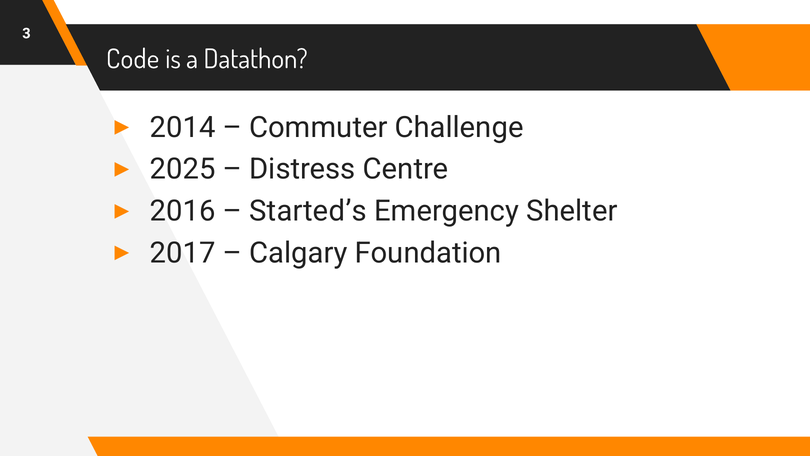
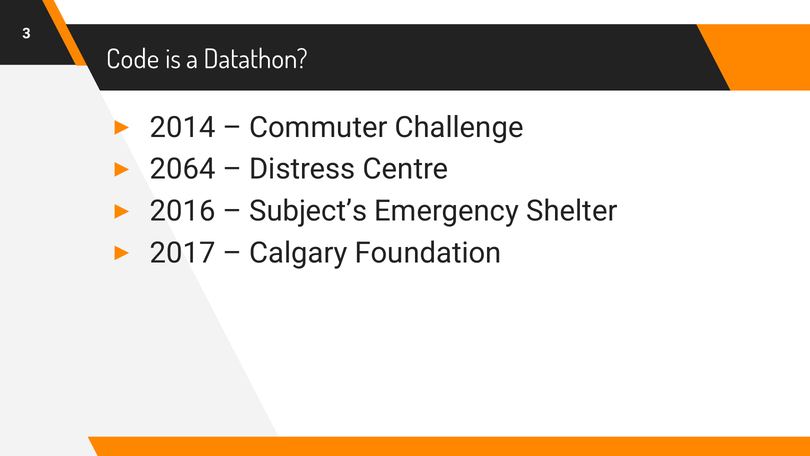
2025: 2025 -> 2064
Started’s: Started’s -> Subject’s
